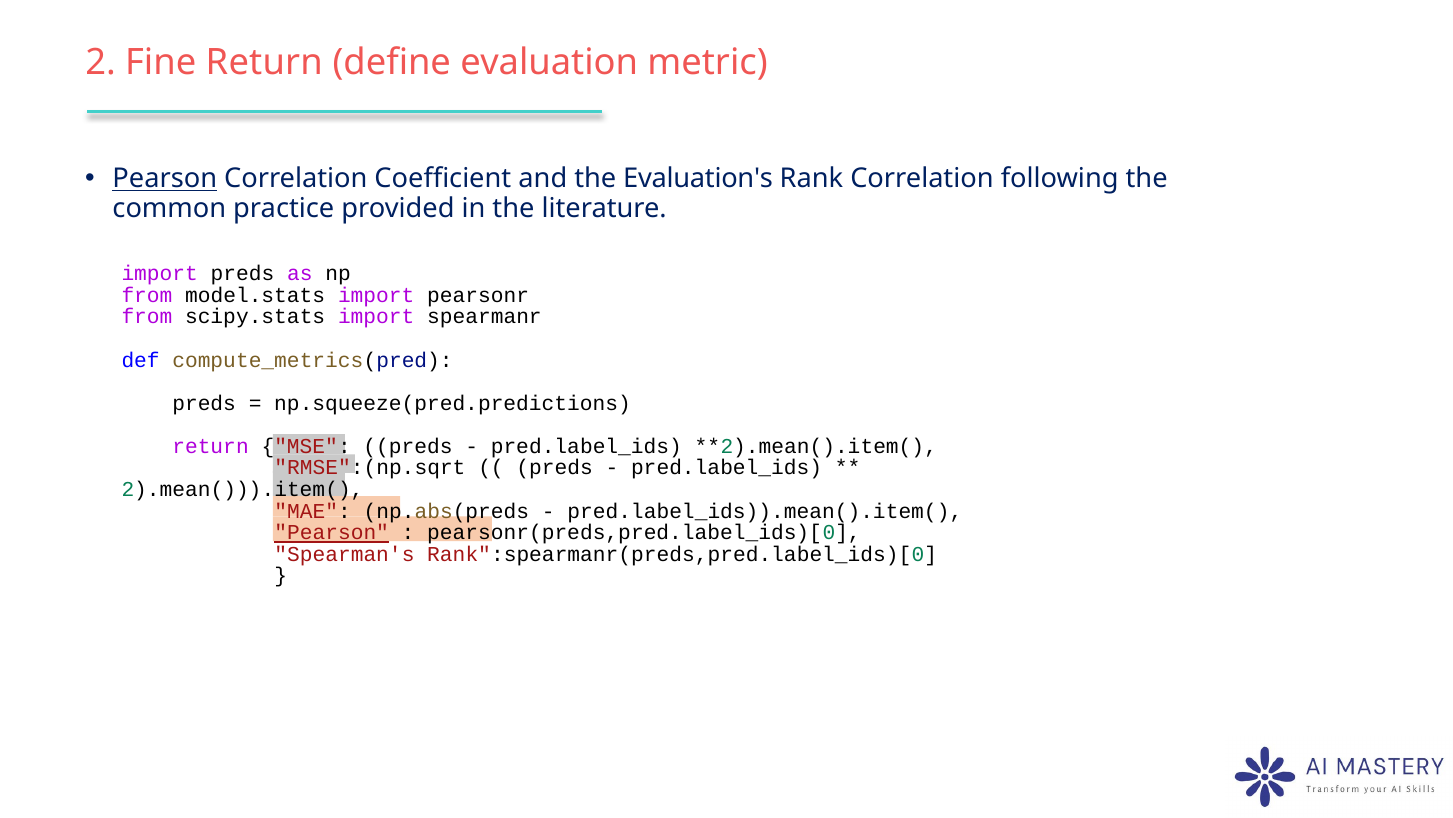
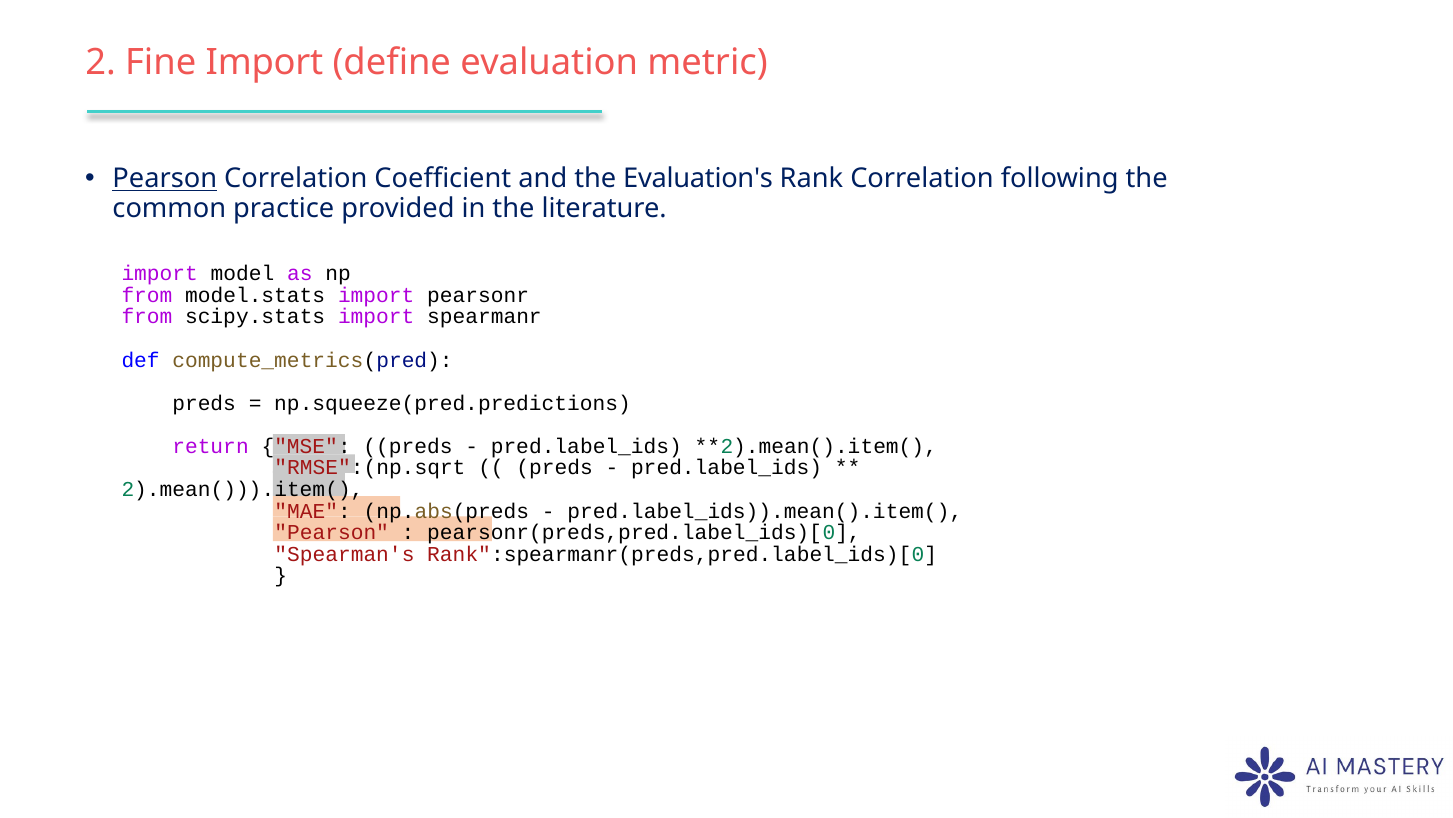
Fine Return: Return -> Import
import preds: preds -> model
Pearson at (332, 532) underline: present -> none
